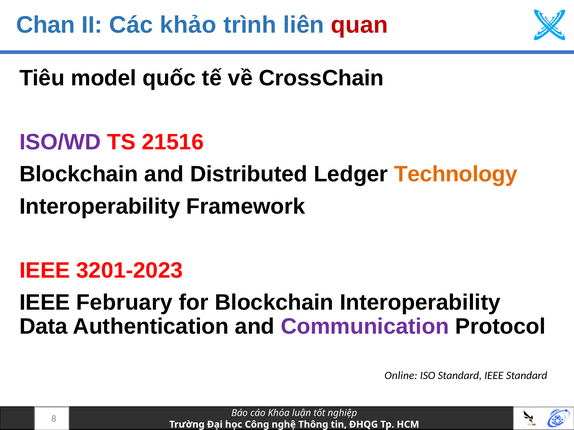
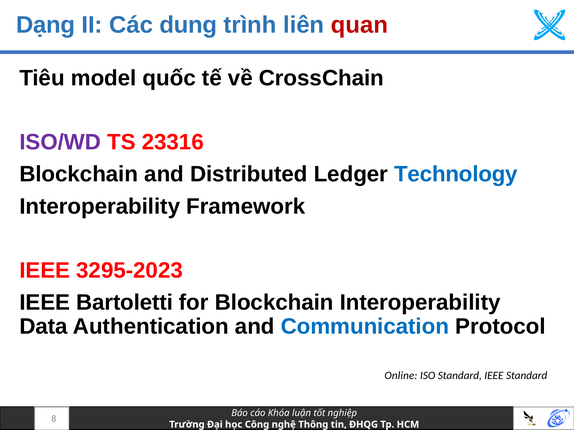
Chan: Chan -> Dạng
khảo: khảo -> dung
21516: 21516 -> 23316
Technology colour: orange -> blue
3201-2023: 3201-2023 -> 3295-2023
February: February -> Bartoletti
Communication colour: purple -> blue
